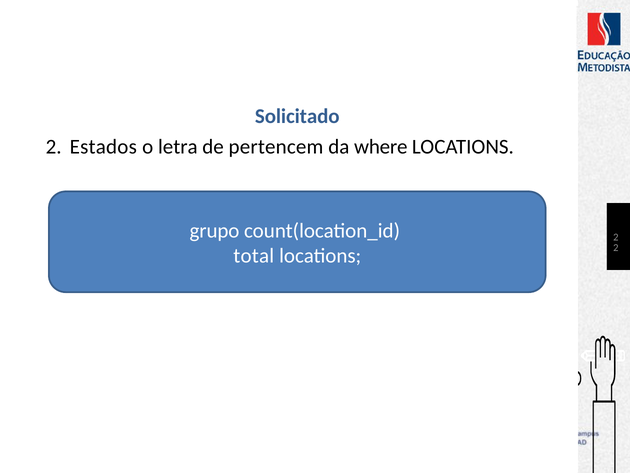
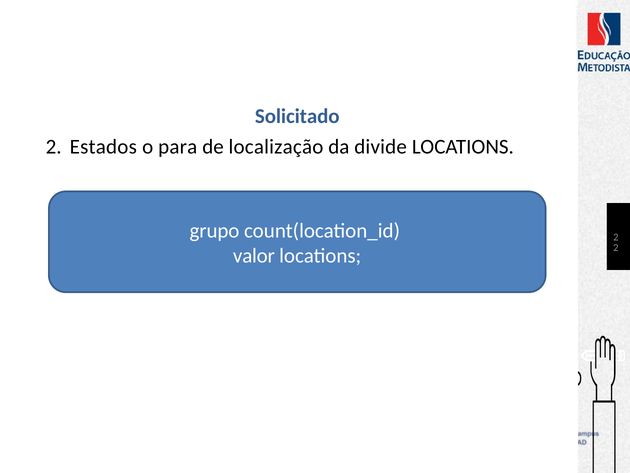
letra: letra -> para
pertencem: pertencem -> localização
where: where -> divide
total: total -> valor
